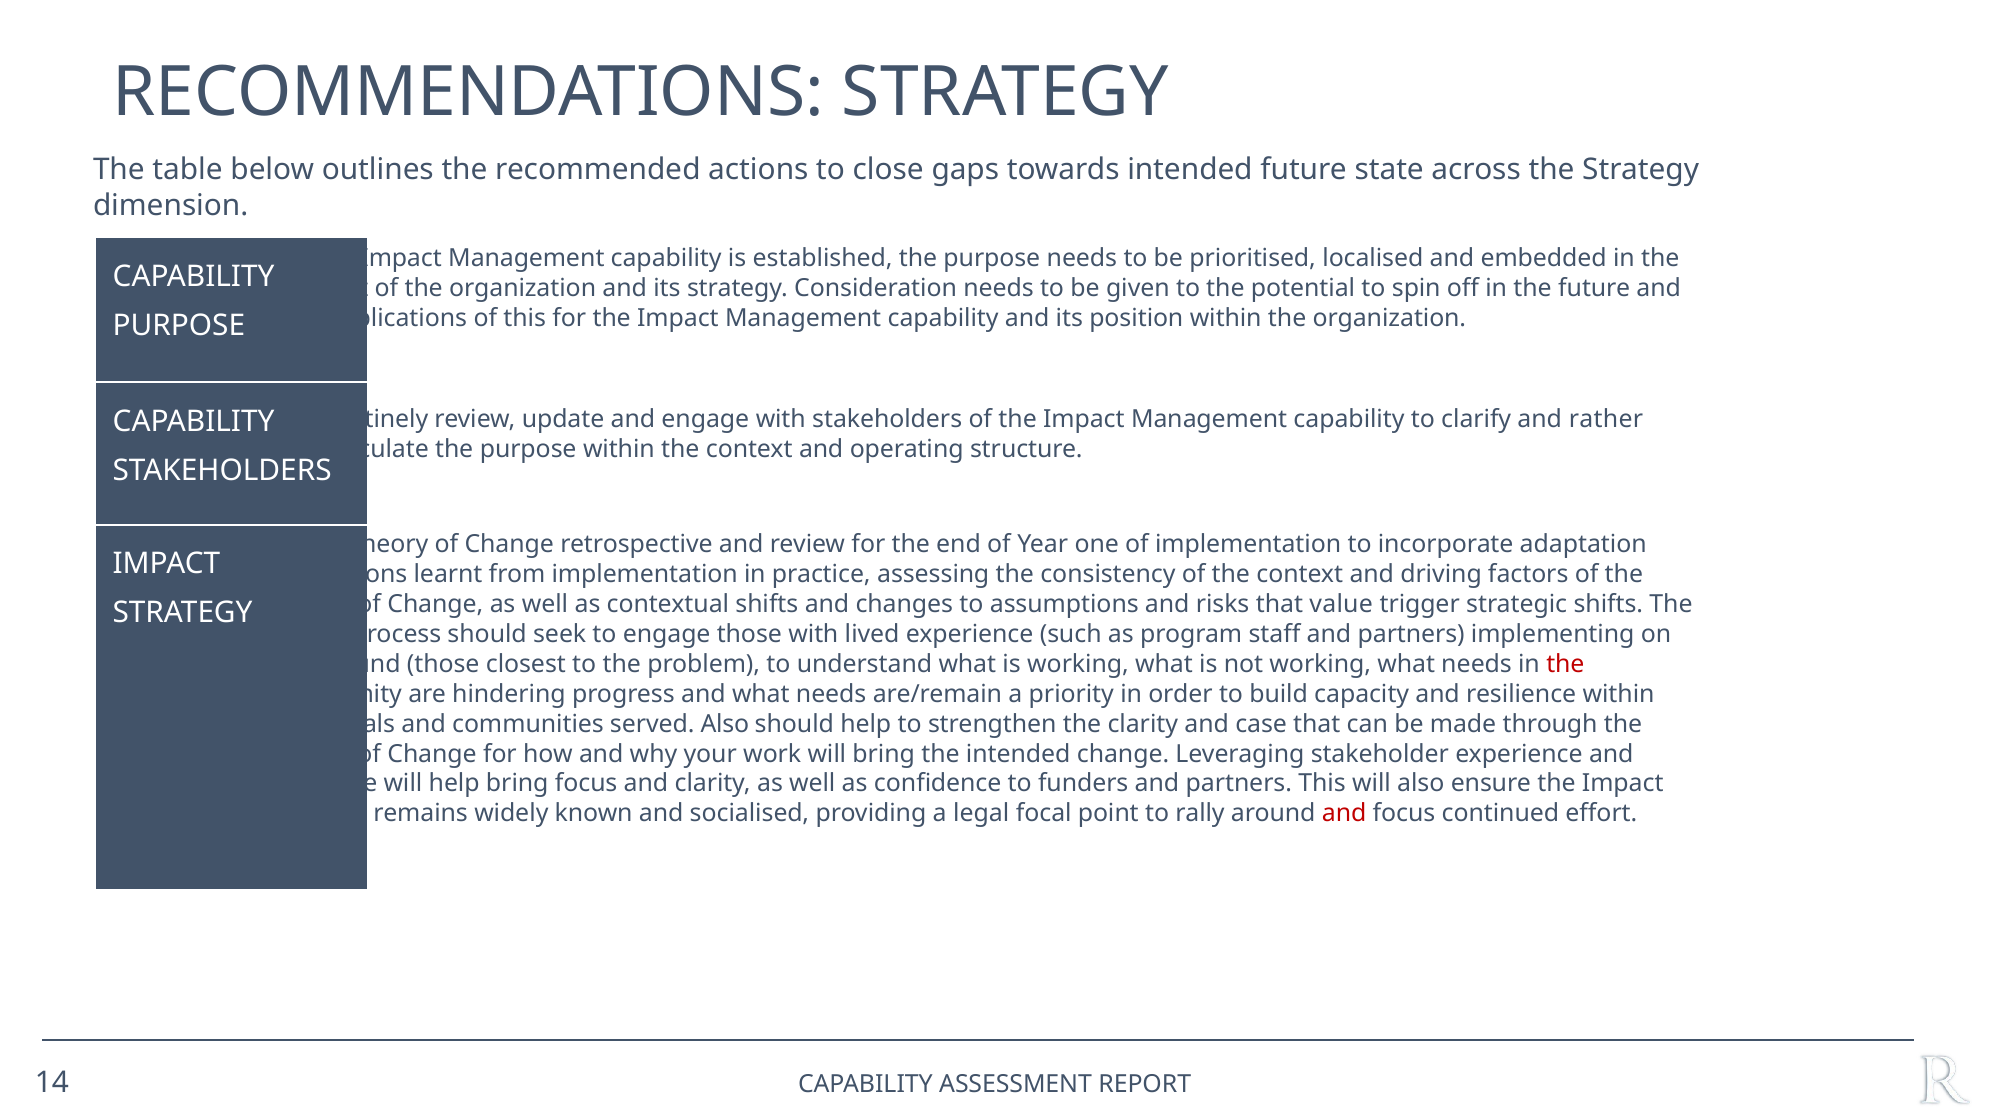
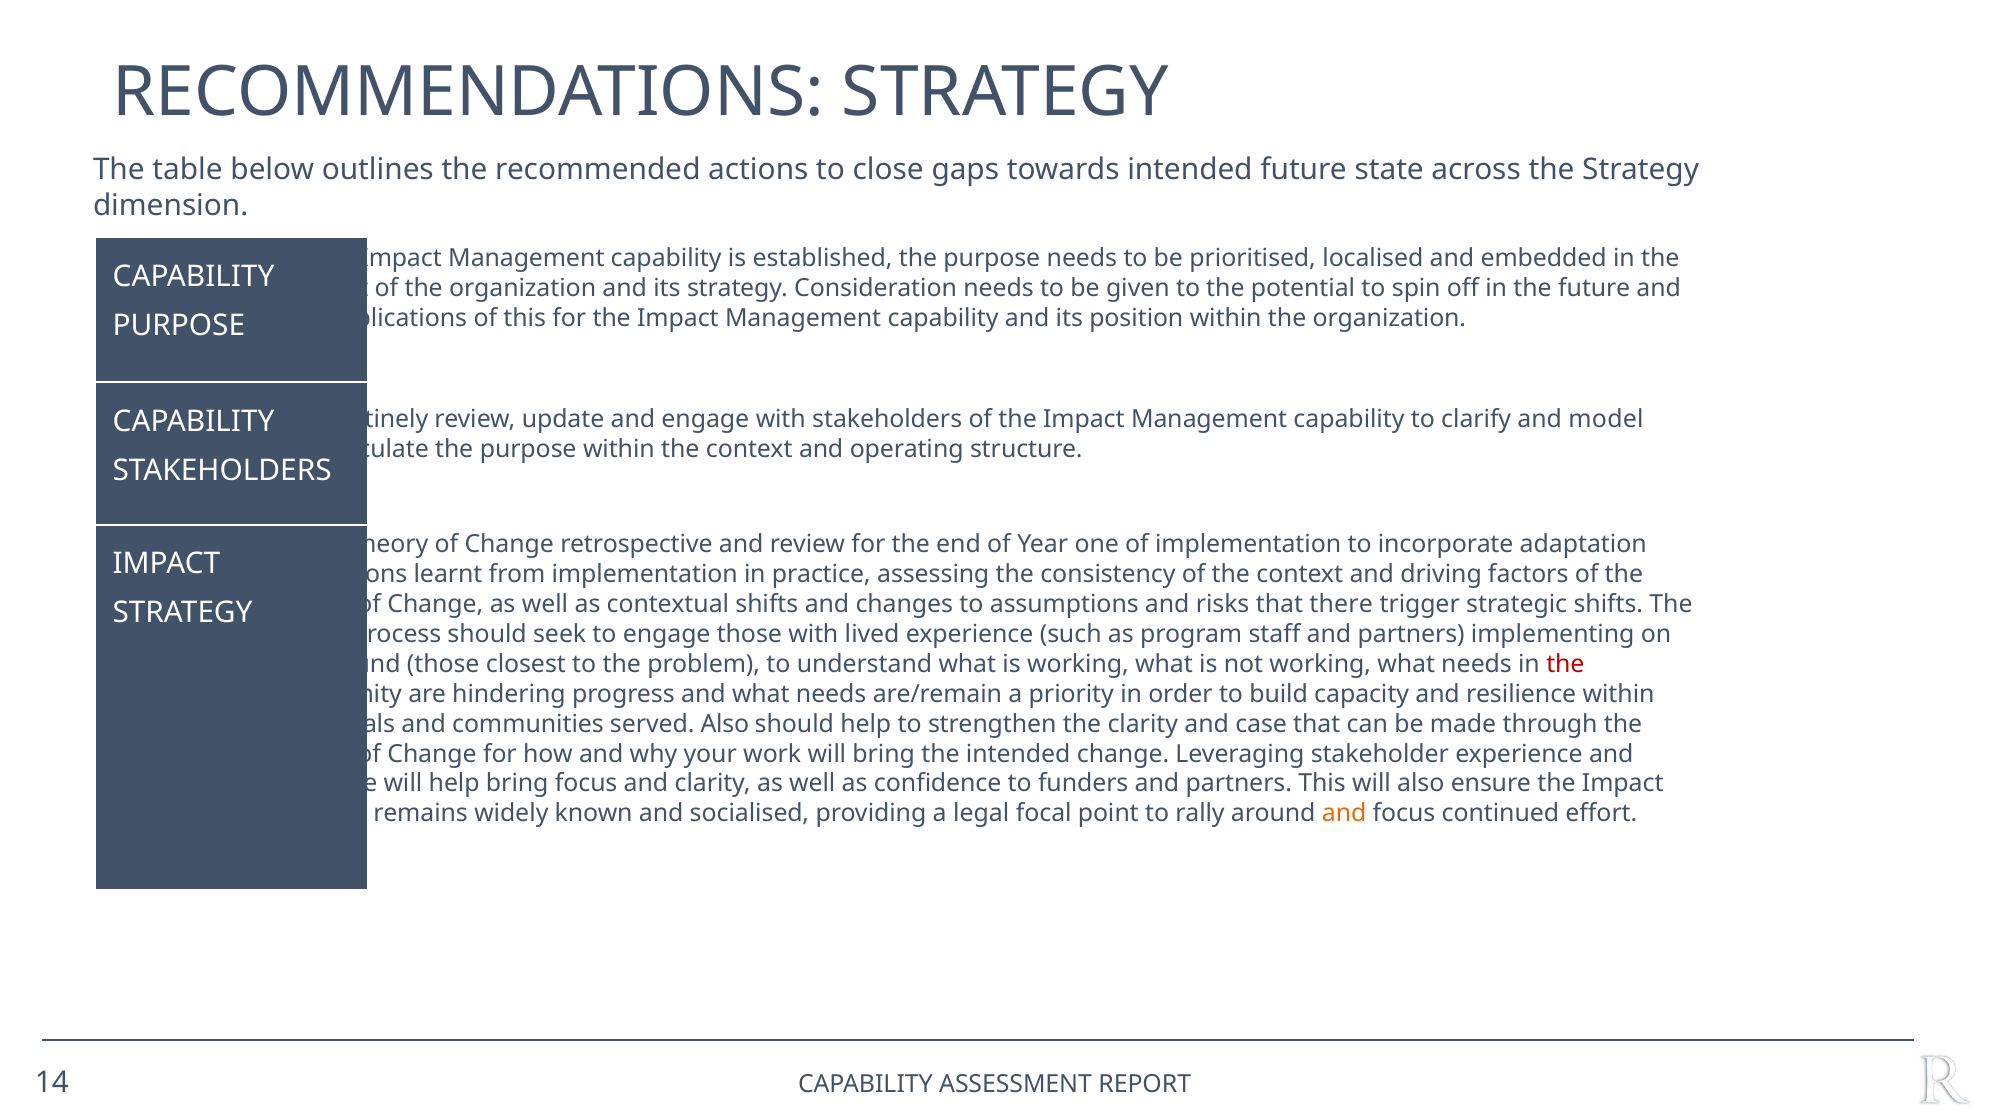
rather: rather -> model
value: value -> there
and at (1344, 813) colour: red -> orange
